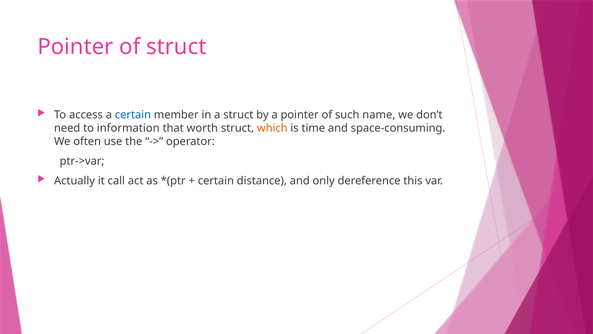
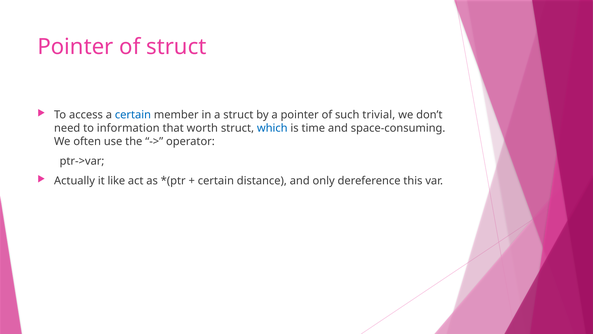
name: name -> trivial
which colour: orange -> blue
call: call -> like
